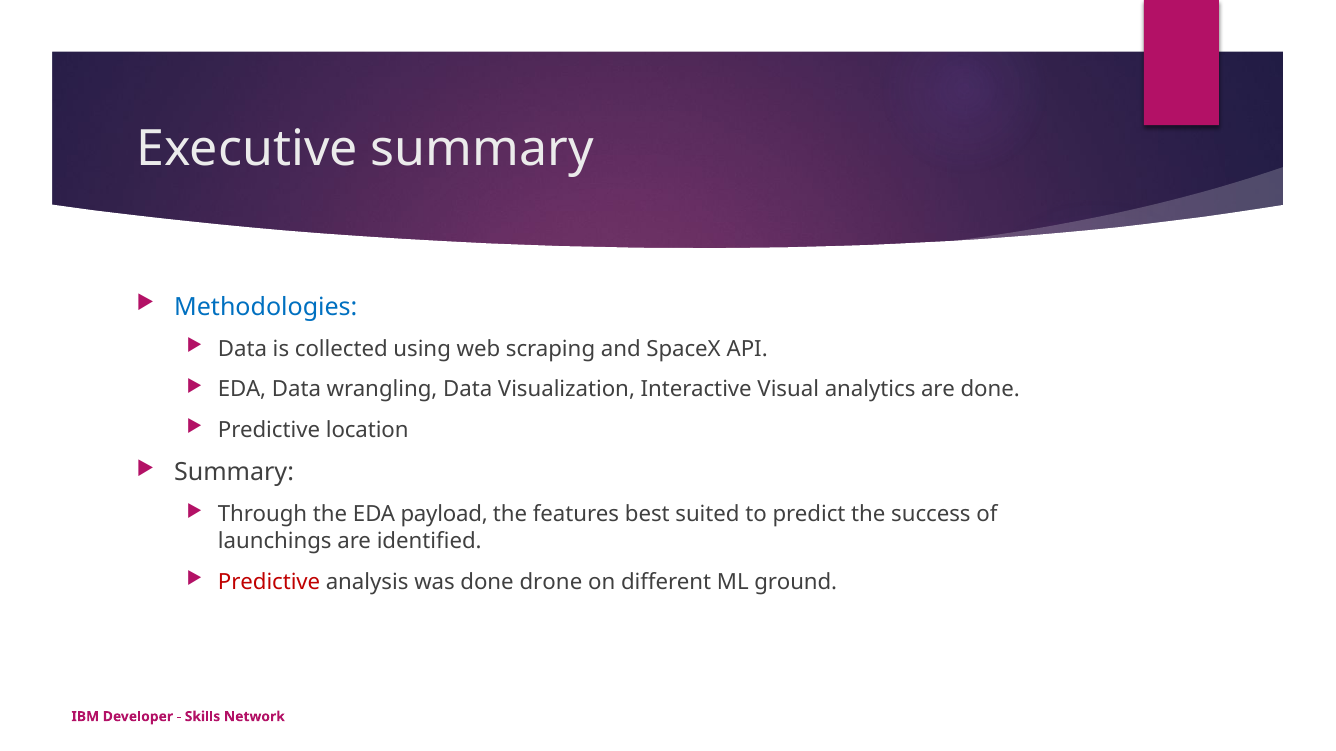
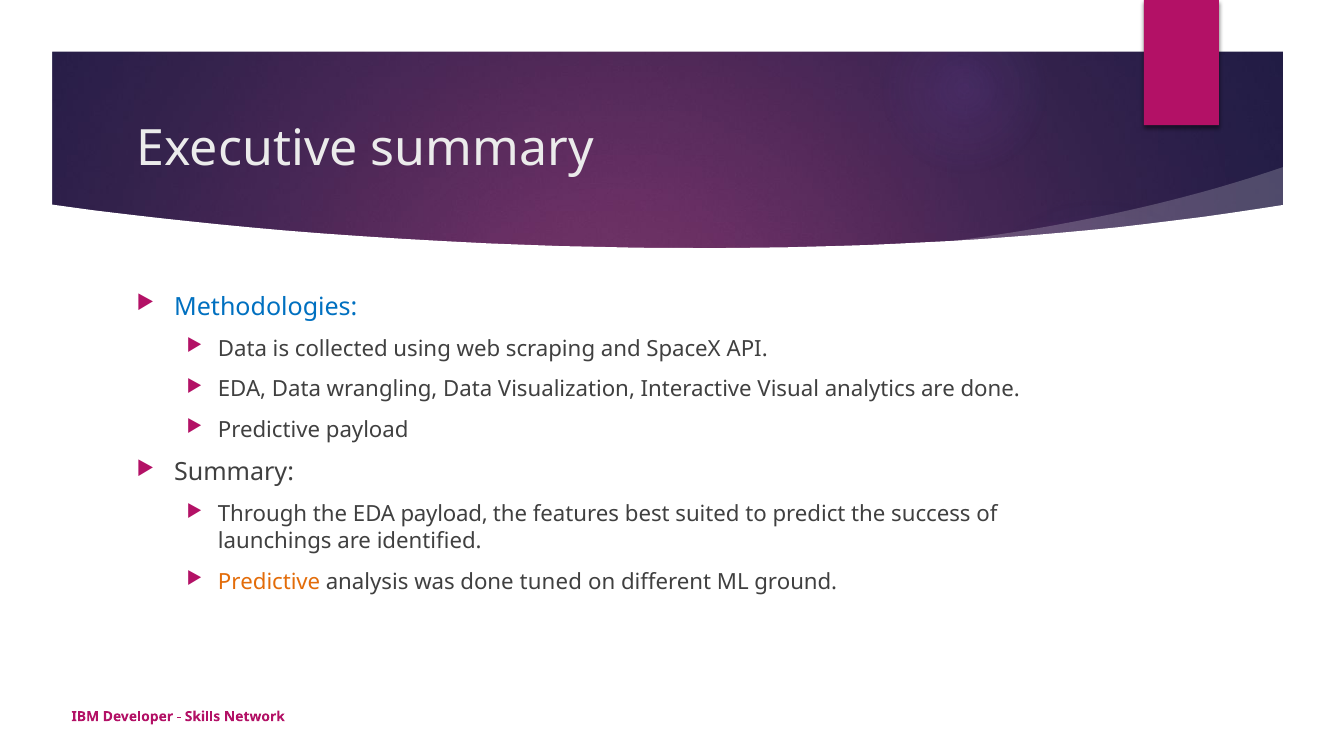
Predictive location: location -> payload
Predictive at (269, 582) colour: red -> orange
drone: drone -> tuned
